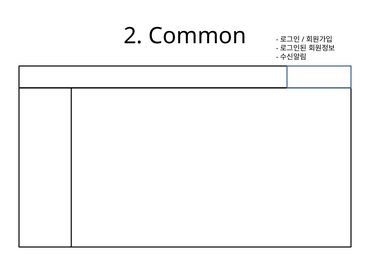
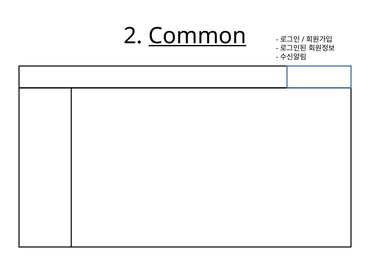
Common underline: none -> present
